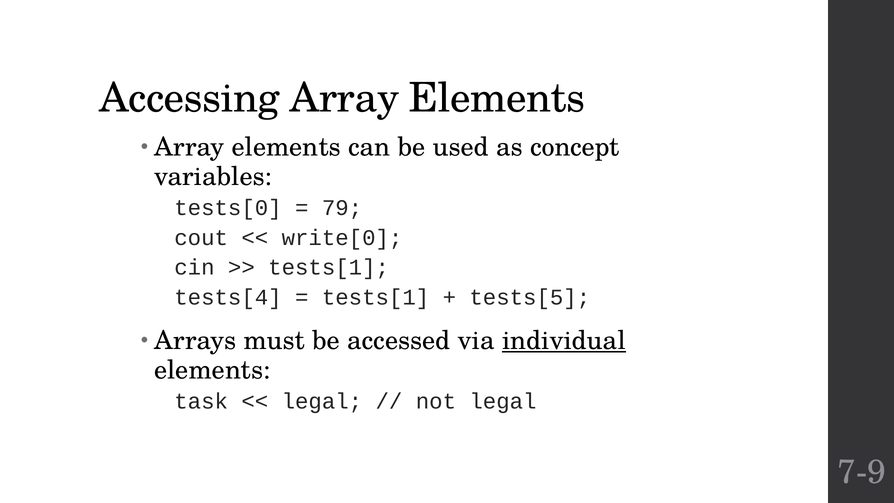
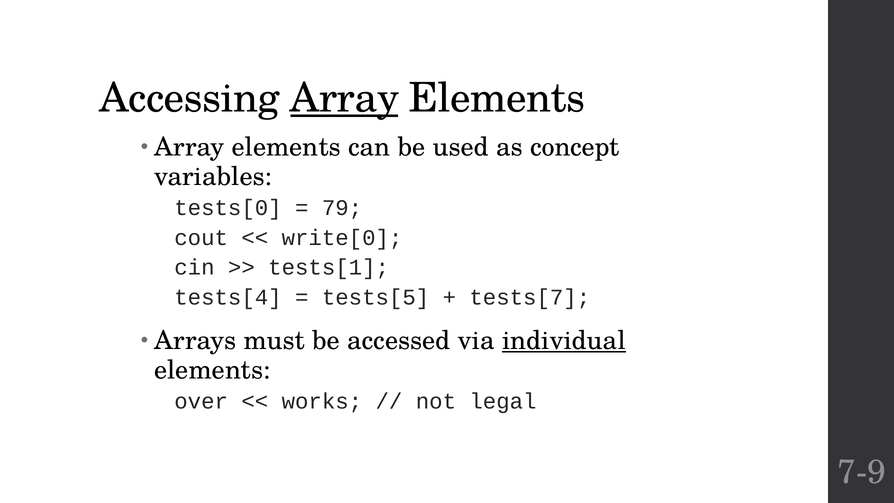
Array at (344, 98) underline: none -> present
tests[1 at (376, 297): tests[1 -> tests[5
tests[5: tests[5 -> tests[7
task: task -> over
legal at (322, 401): legal -> works
